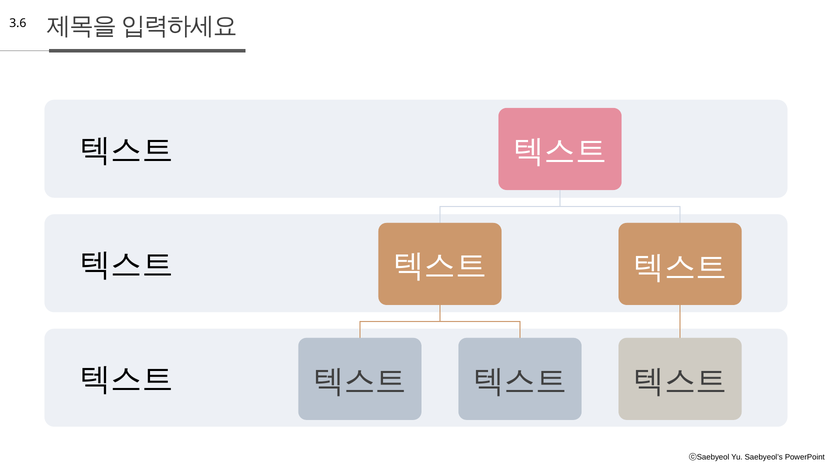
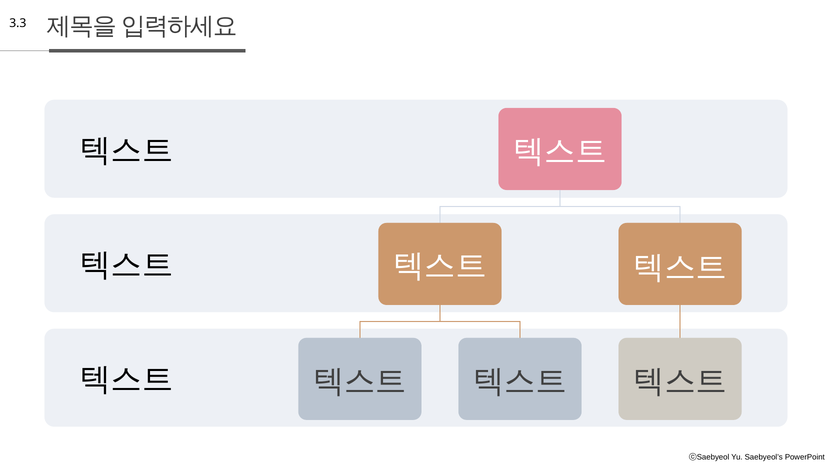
3.6: 3.6 -> 3.3
